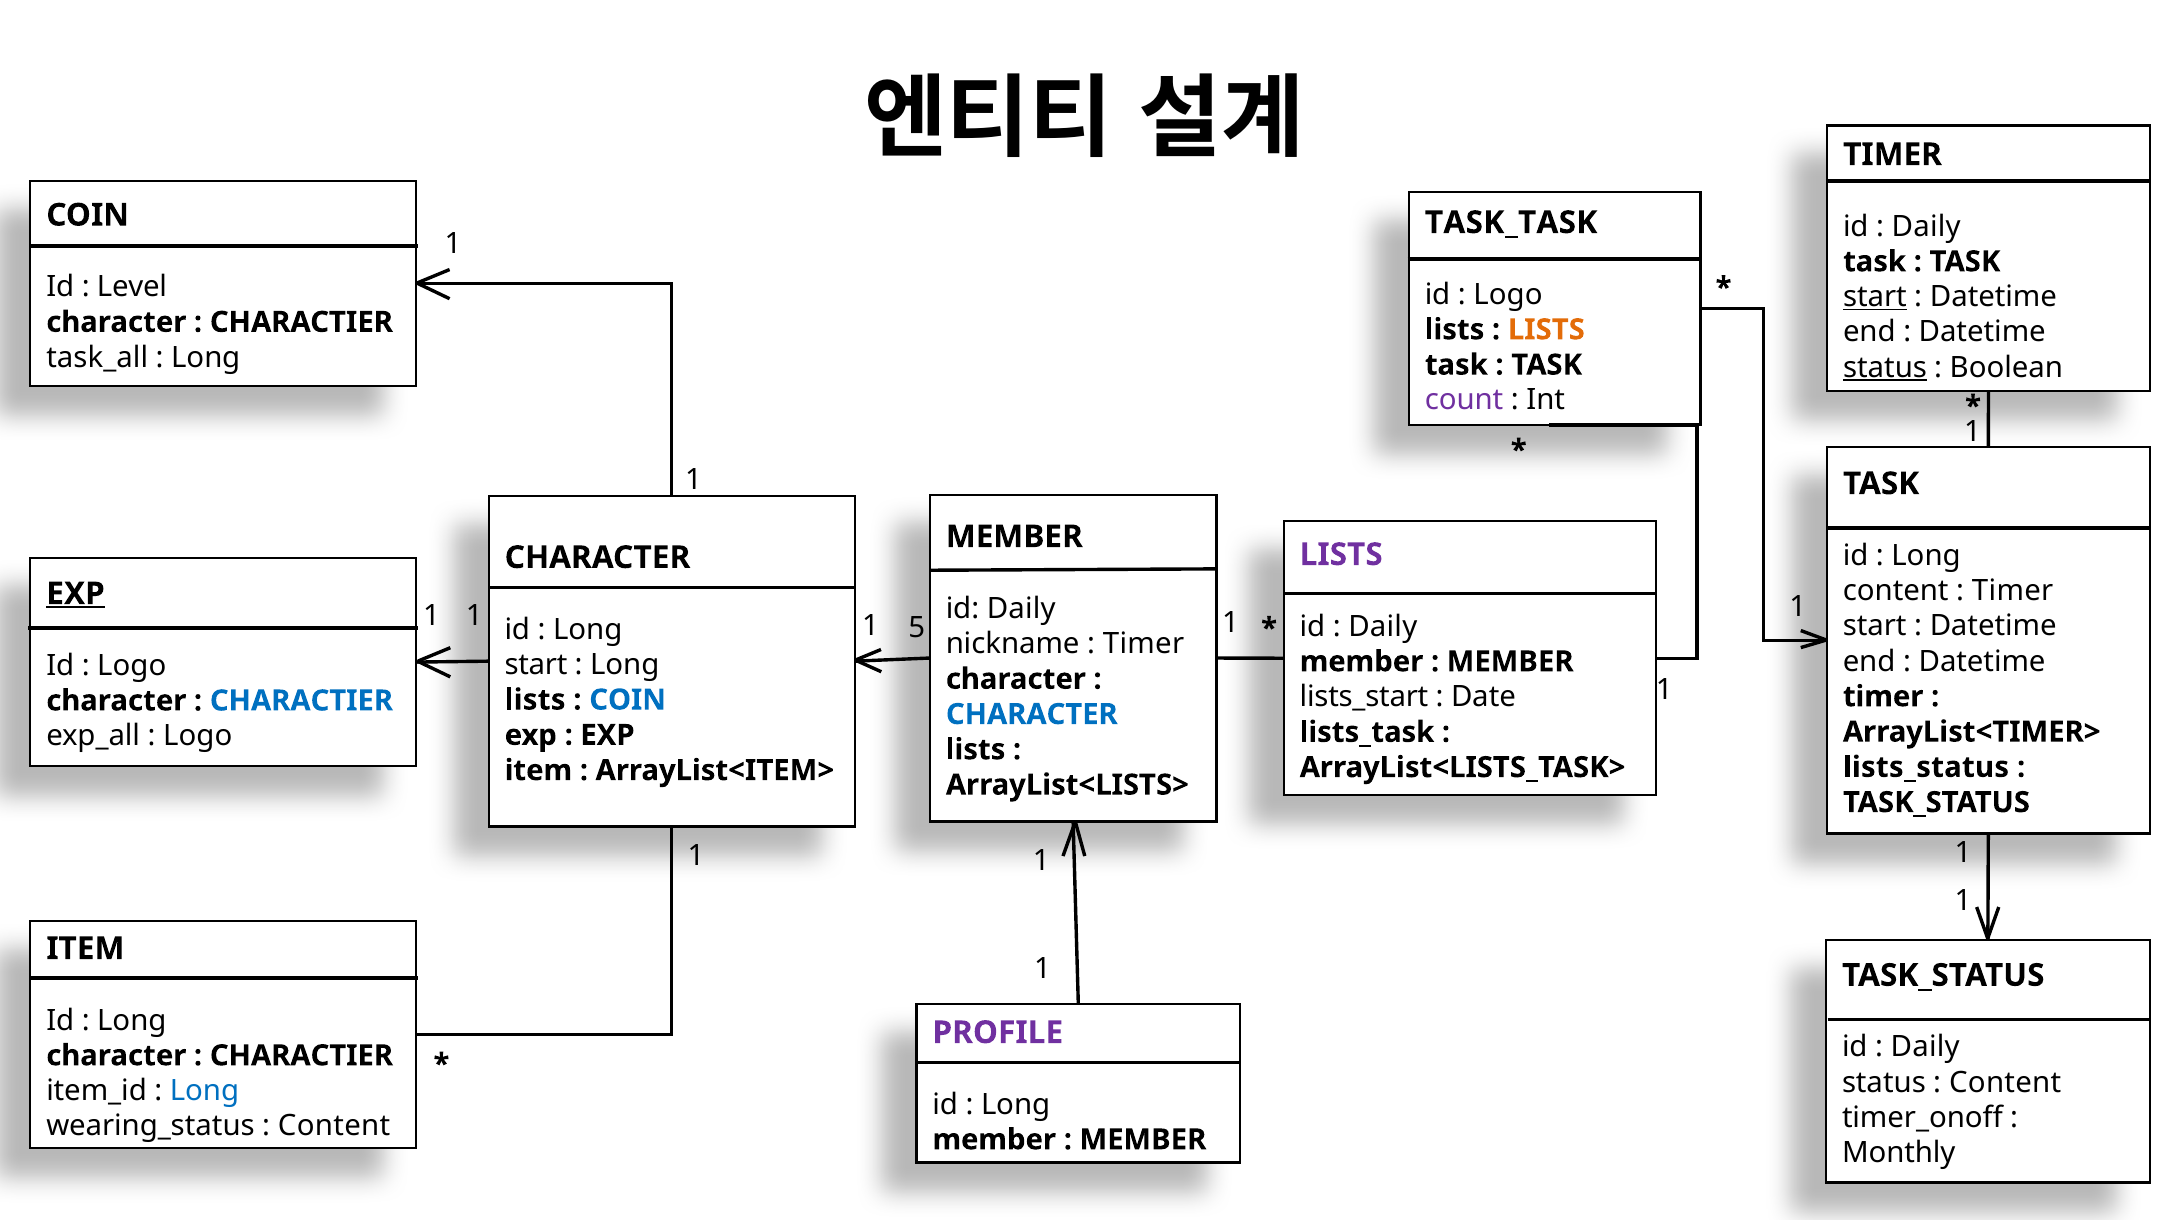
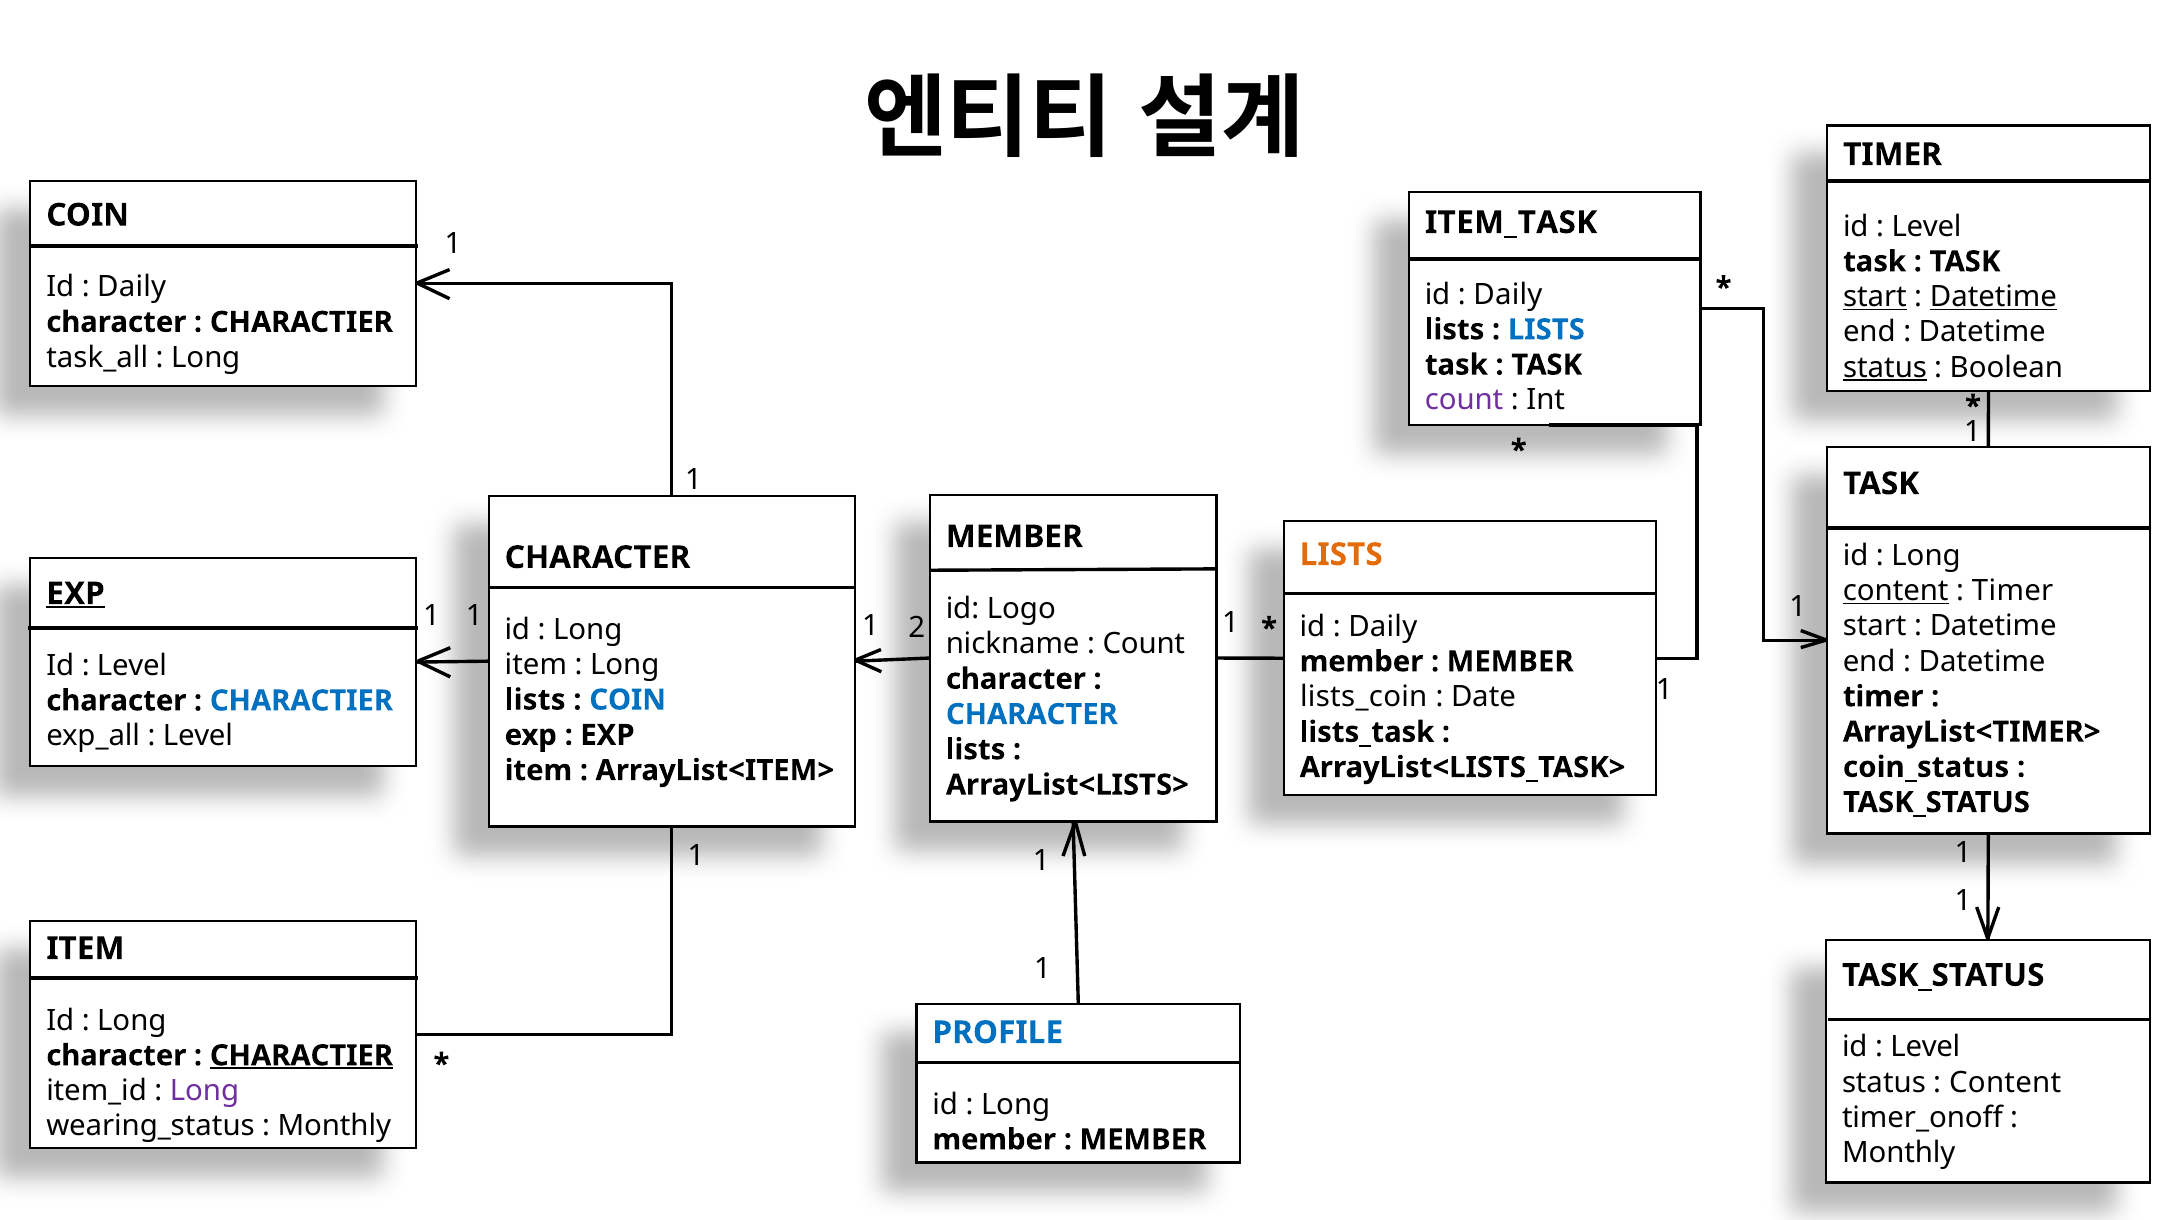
TASK_TASK: TASK_TASK -> ITEM_TASK
Daily at (1926, 226): Daily -> Level
Level at (132, 287): Level -> Daily
Logo at (1508, 294): Logo -> Daily
Datetime at (1993, 297) underline: none -> present
LISTS at (1546, 330) colour: orange -> blue
LISTS at (1341, 555) colour: purple -> orange
content at (1896, 591) underline: none -> present
id Daily: Daily -> Logo
5: 5 -> 2
Timer at (1144, 644): Timer -> Count
start at (536, 665): start -> item
Logo at (132, 666): Logo -> Level
lists_start: lists_start -> lists_coin
Logo at (198, 736): Logo -> Level
lists_status: lists_status -> coin_status
PROFILE colour: purple -> blue
Daily at (1925, 1047): Daily -> Level
CHARACTIER at (301, 1056) underline: none -> present
Long at (205, 1091) colour: blue -> purple
Content at (334, 1126): Content -> Monthly
